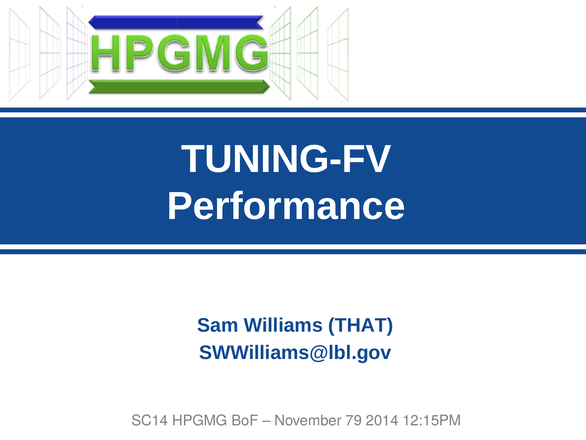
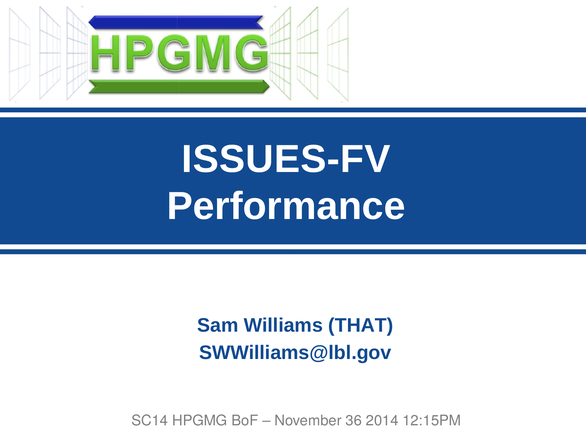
TUNING-FV: TUNING-FV -> ISSUES-FV
79: 79 -> 36
